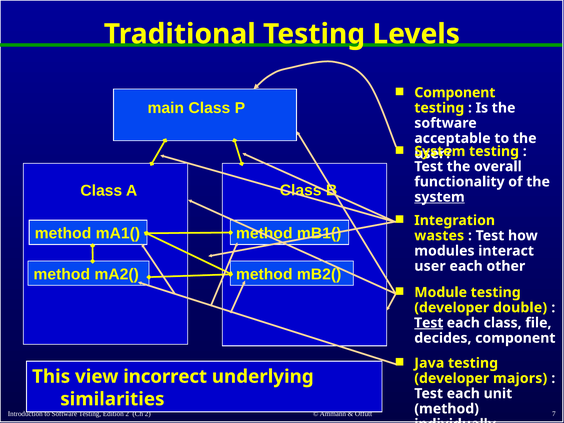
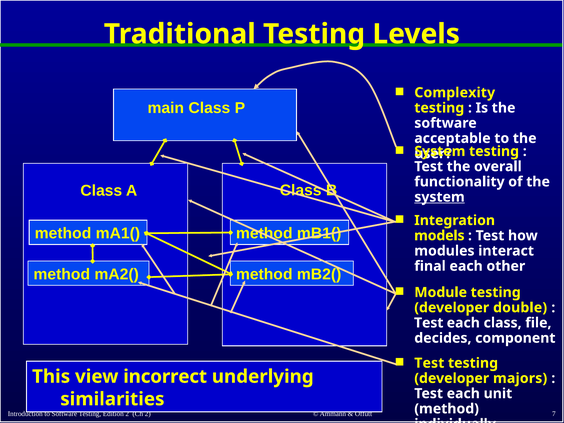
Component at (455, 93): Component -> Complexity
wastes: wastes -> models
user at (430, 266): user -> final
Test at (429, 323) underline: present -> none
Java at (429, 363): Java -> Test
